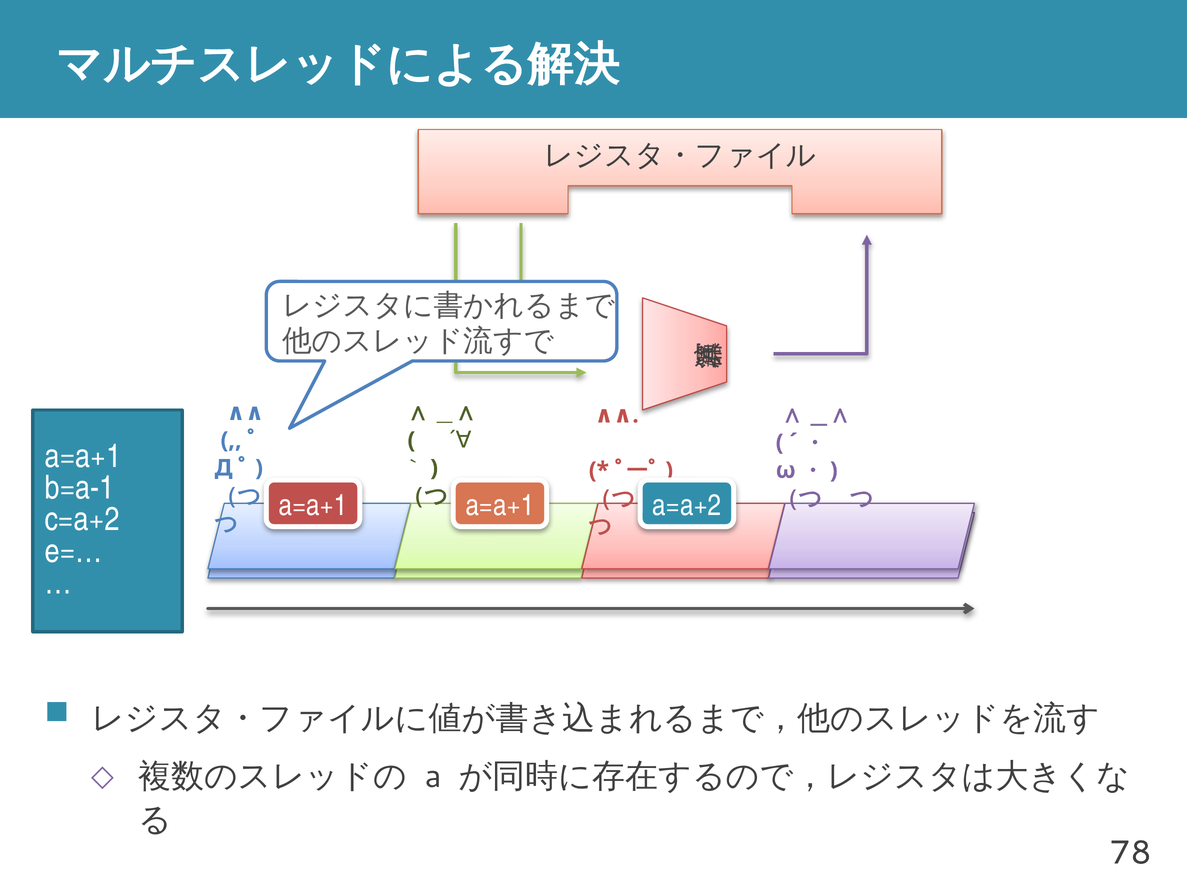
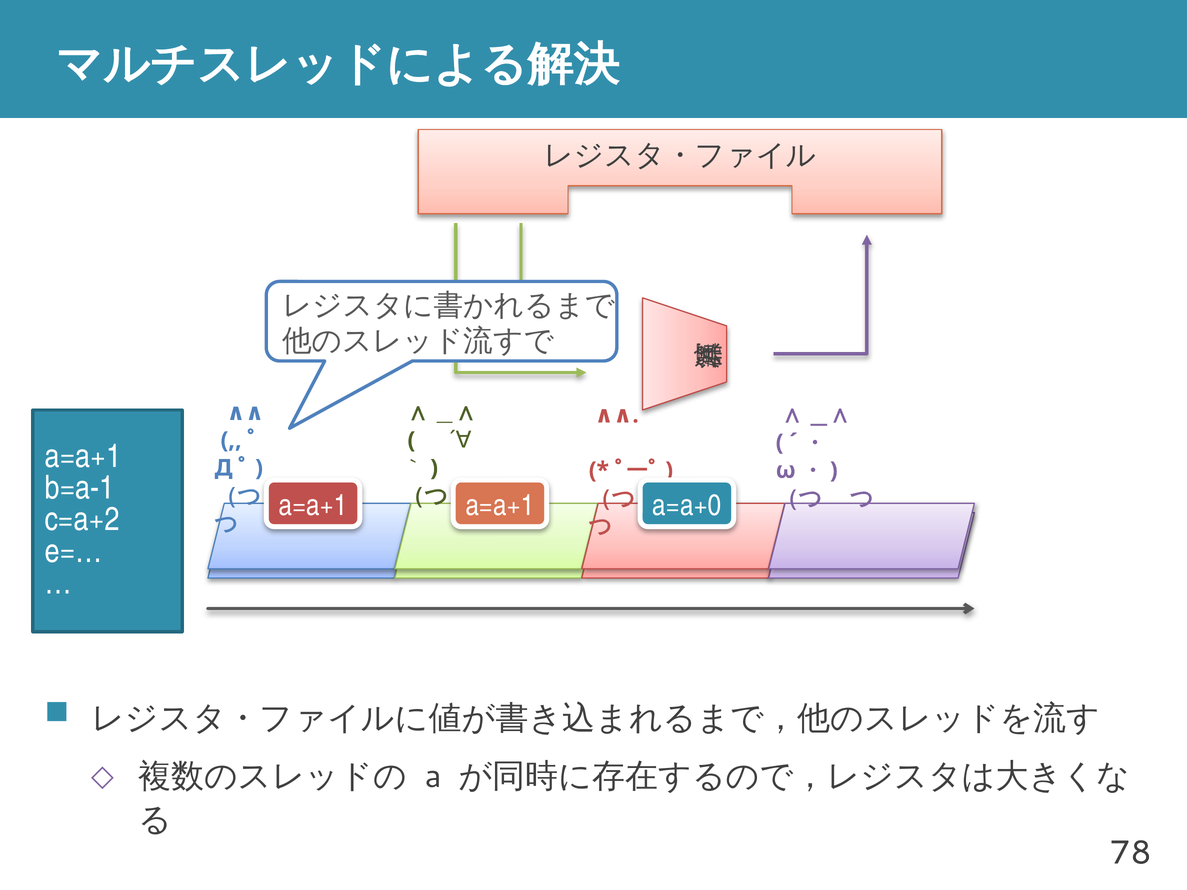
a=a+2: a=a+2 -> a=a+0
